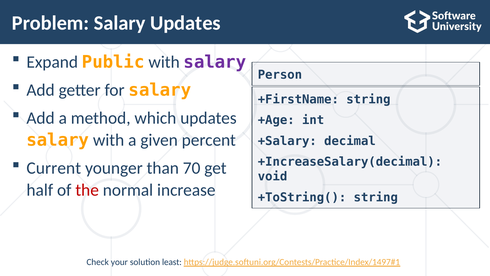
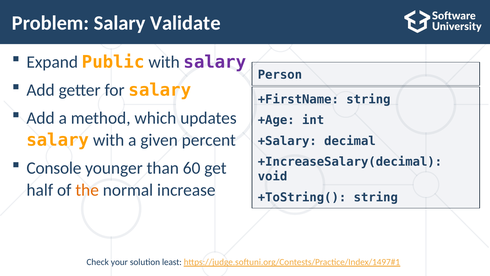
Salary Updates: Updates -> Validate
Current: Current -> Console
70: 70 -> 60
the colour: red -> orange
